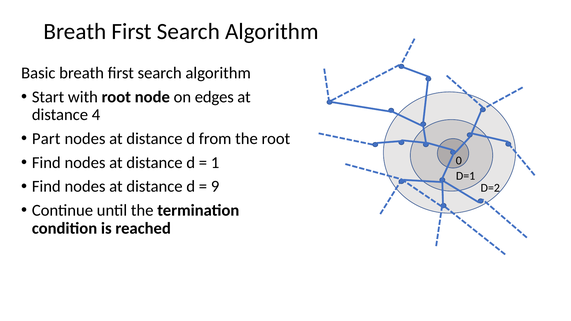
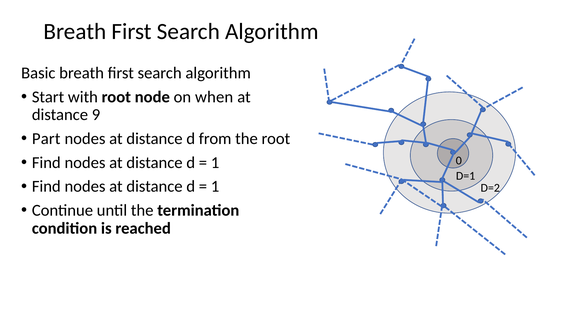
edges: edges -> when
4: 4 -> 9
9 at (215, 187): 9 -> 1
